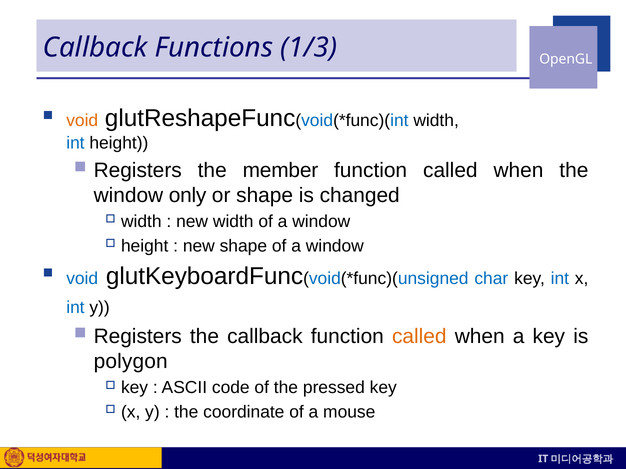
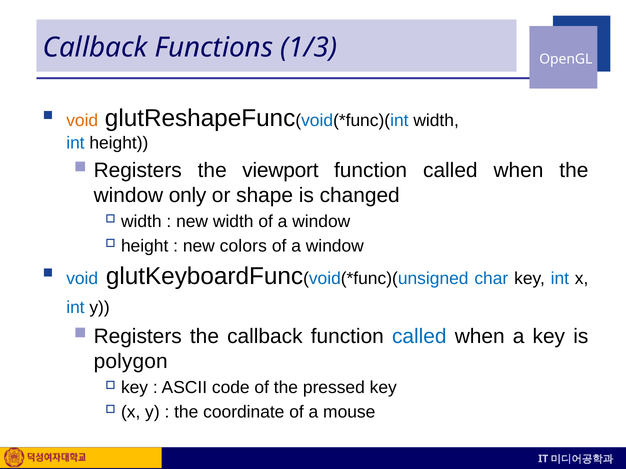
member: member -> viewport
new shape: shape -> colors
called at (419, 337) colour: orange -> blue
